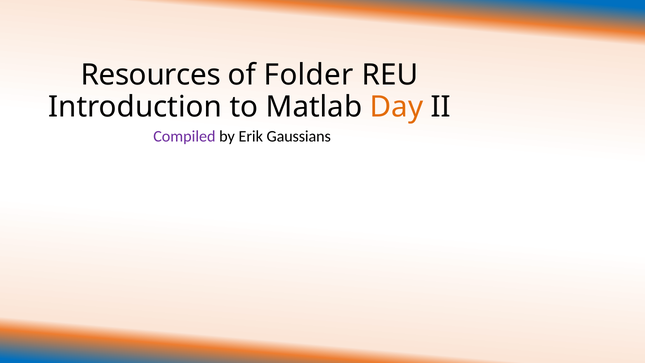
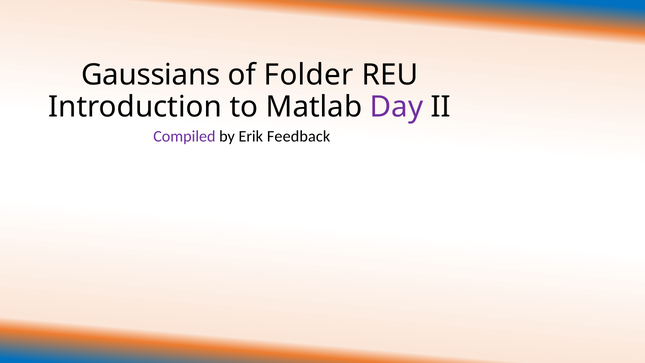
Resources: Resources -> Gaussians
Day colour: orange -> purple
Gaussians: Gaussians -> Feedback
